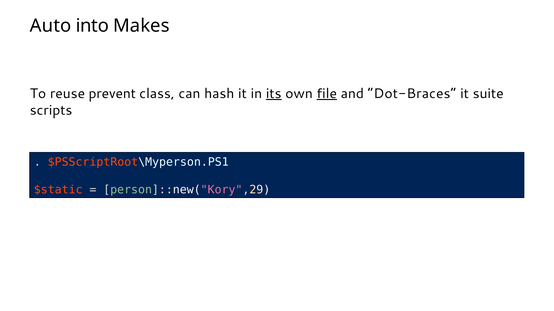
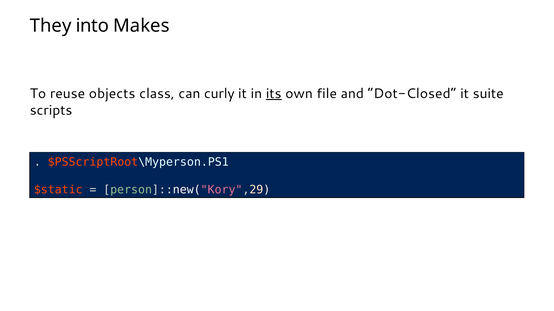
Auto: Auto -> They
prevent: prevent -> objects
hash: hash -> curly
file underline: present -> none
Dot-Braces: Dot-Braces -> Dot-Closed
